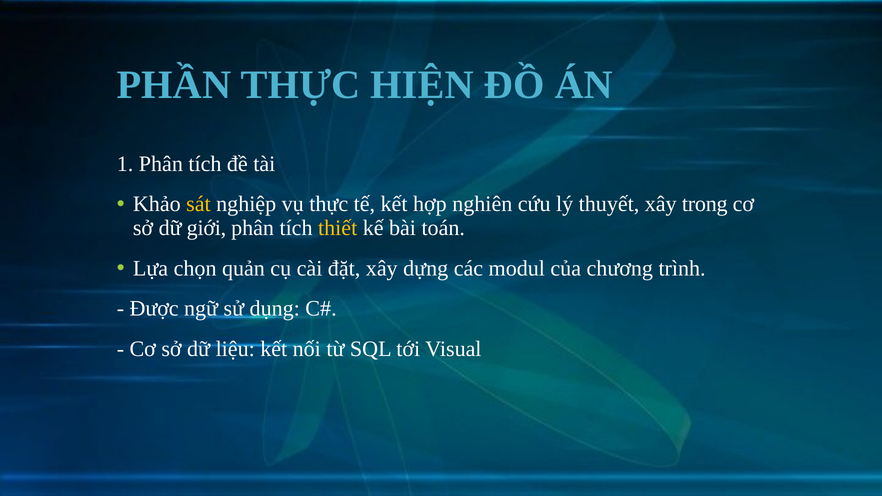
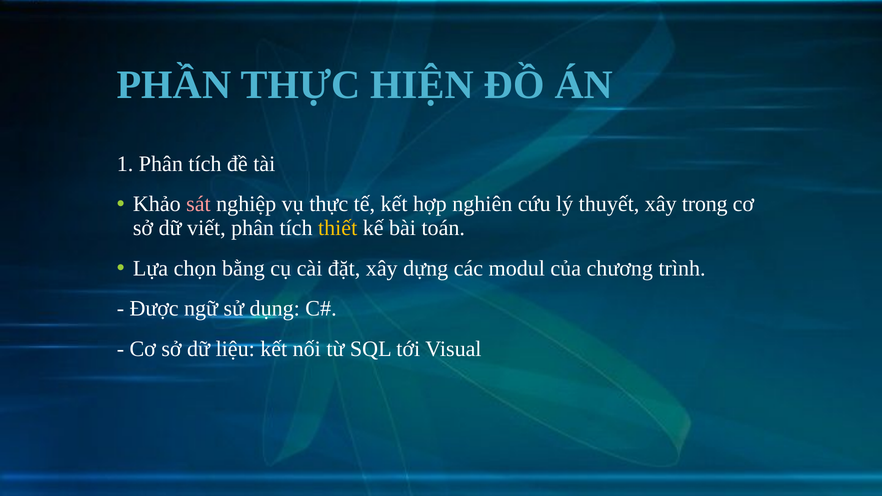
sát colour: yellow -> pink
giới: giới -> viết
quản: quản -> bằng
